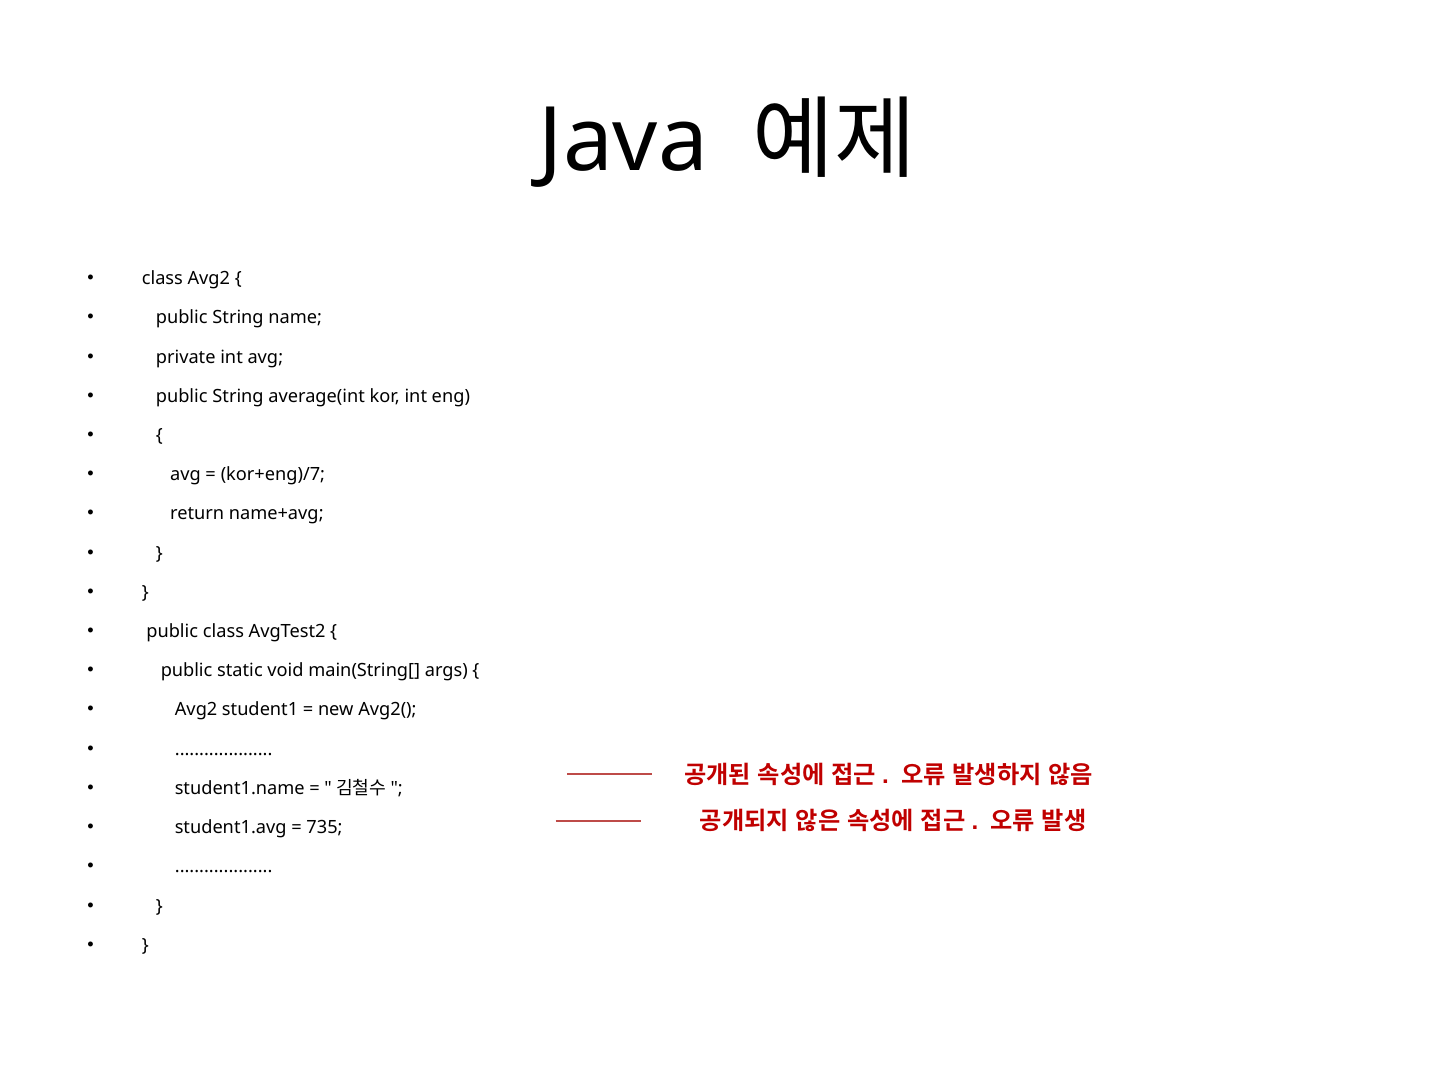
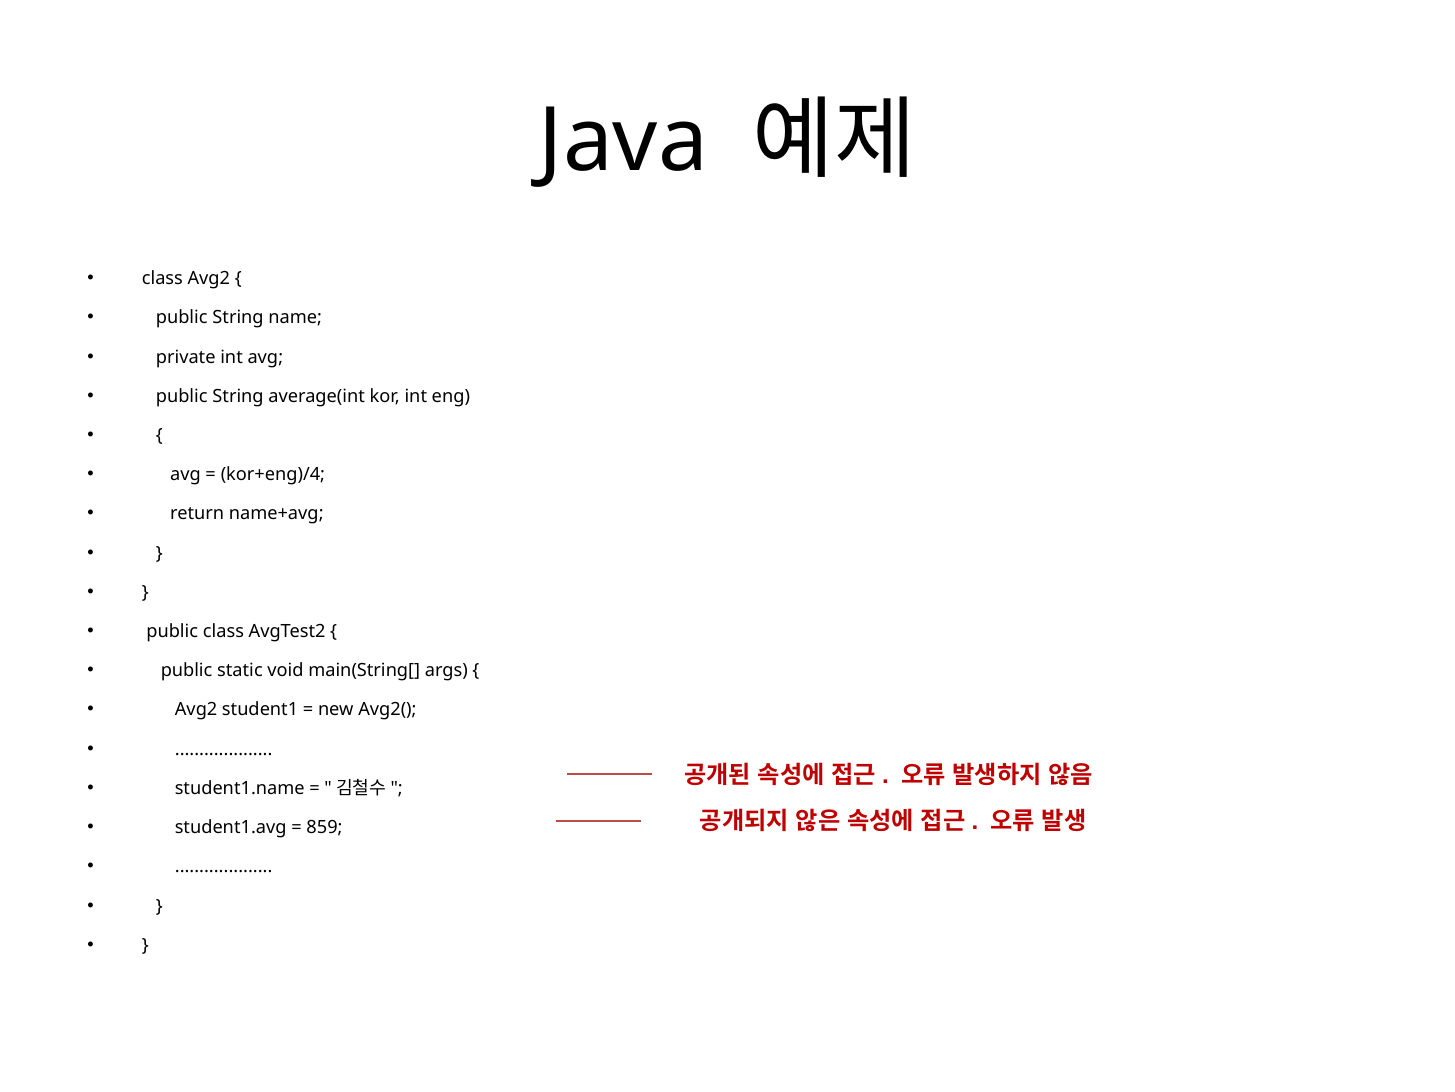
kor+eng)/7: kor+eng)/7 -> kor+eng)/4
735: 735 -> 859
